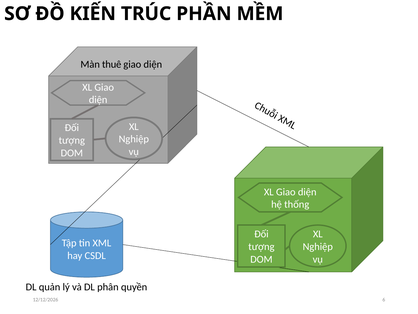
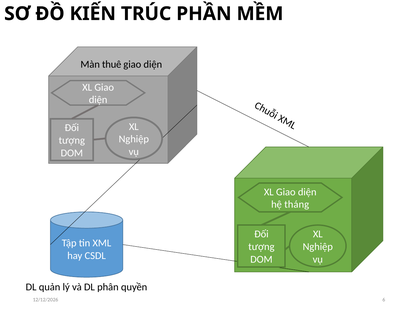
thống: thống -> tháng
